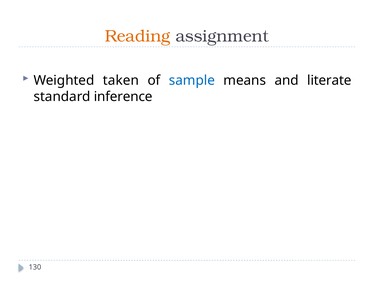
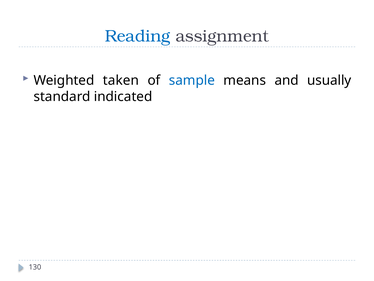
Reading colour: orange -> blue
literate: literate -> usually
inference: inference -> indicated
